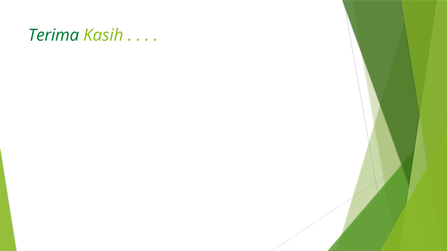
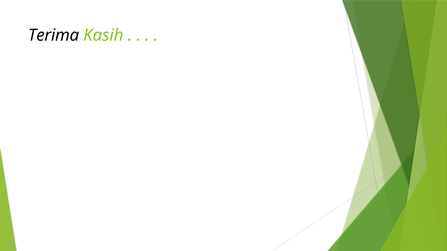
Terima colour: green -> black
